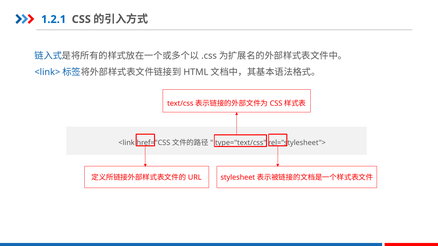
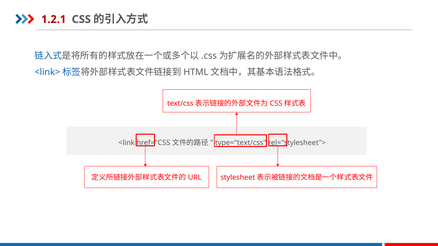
1.2.1 colour: blue -> red
